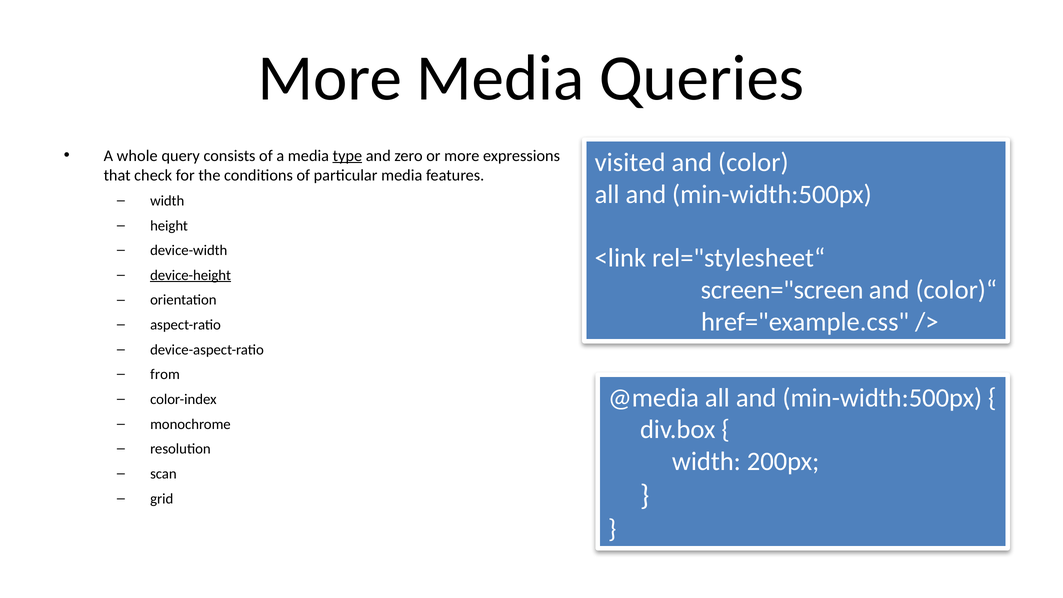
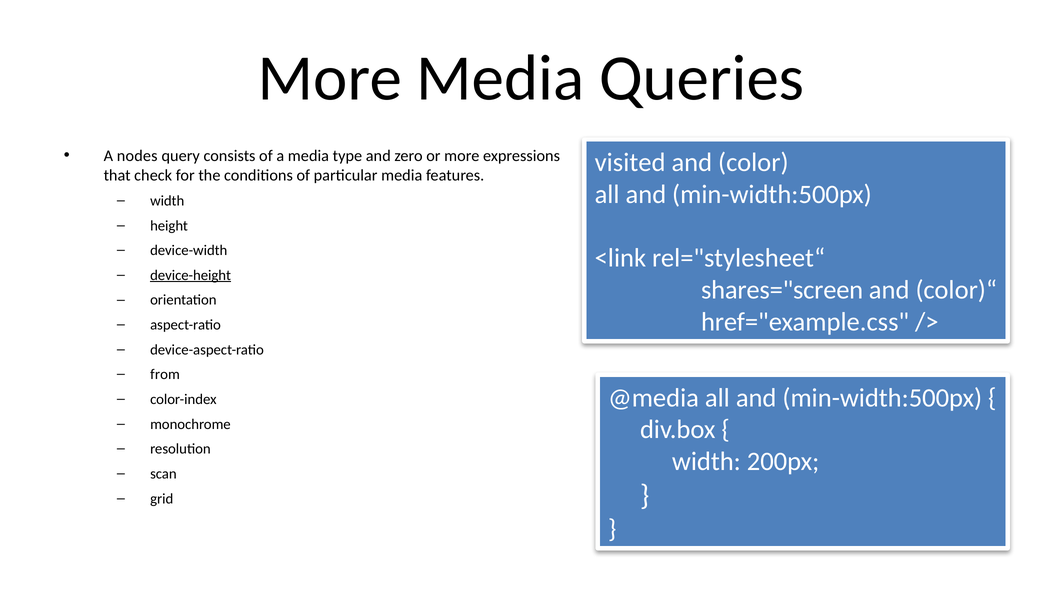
whole: whole -> nodes
type underline: present -> none
screen="screen: screen="screen -> shares="screen
